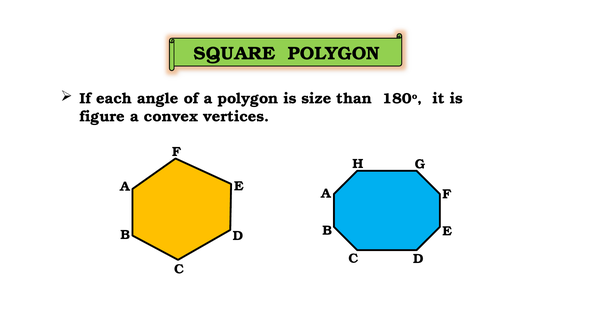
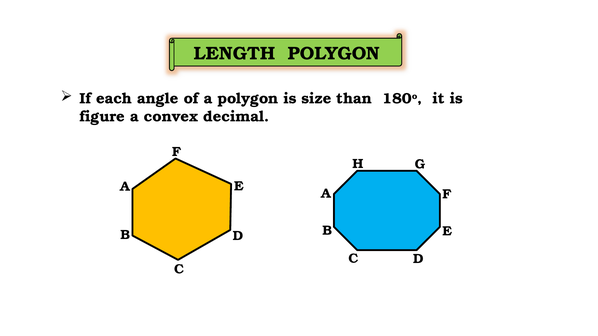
SQUARE: SQUARE -> LENGTH
vertices: vertices -> decimal
